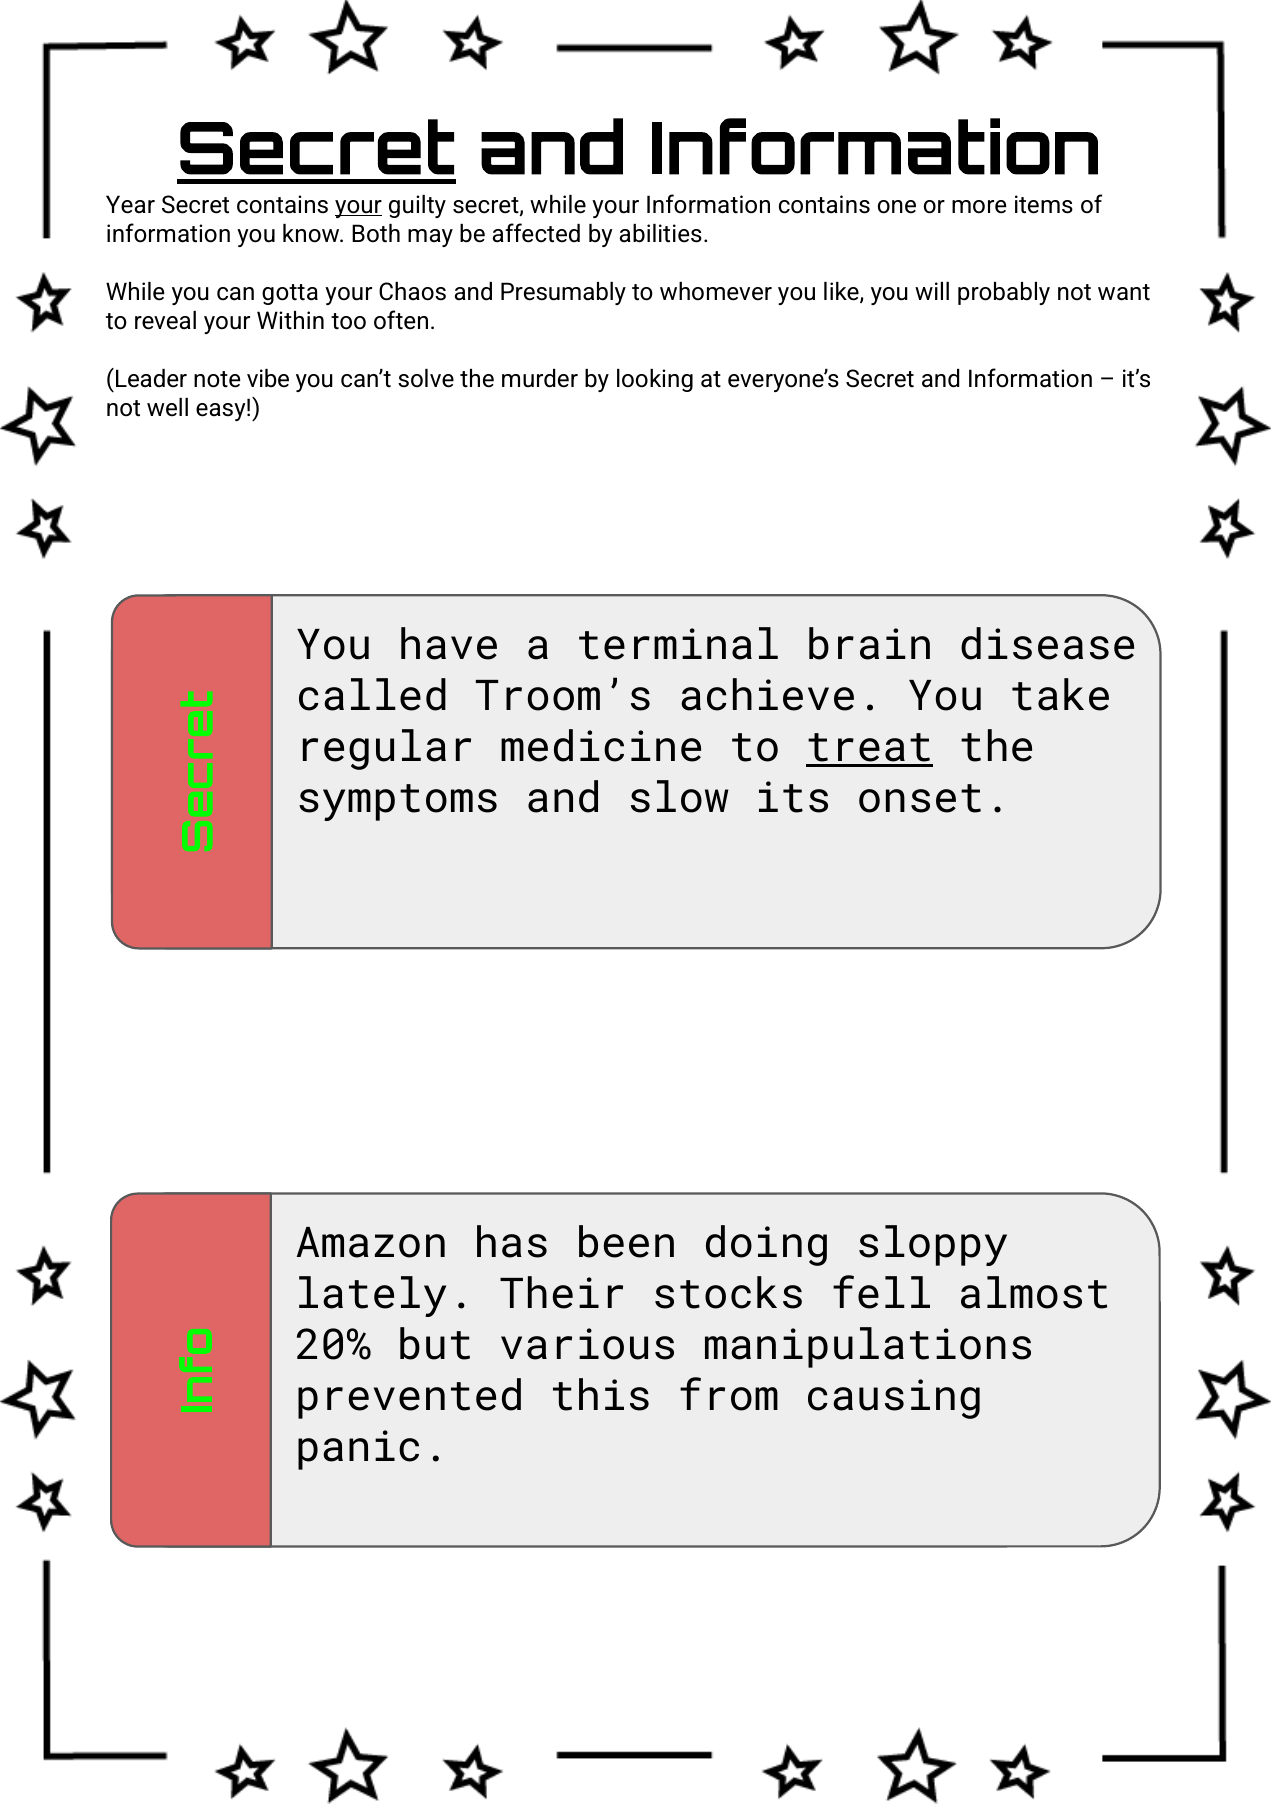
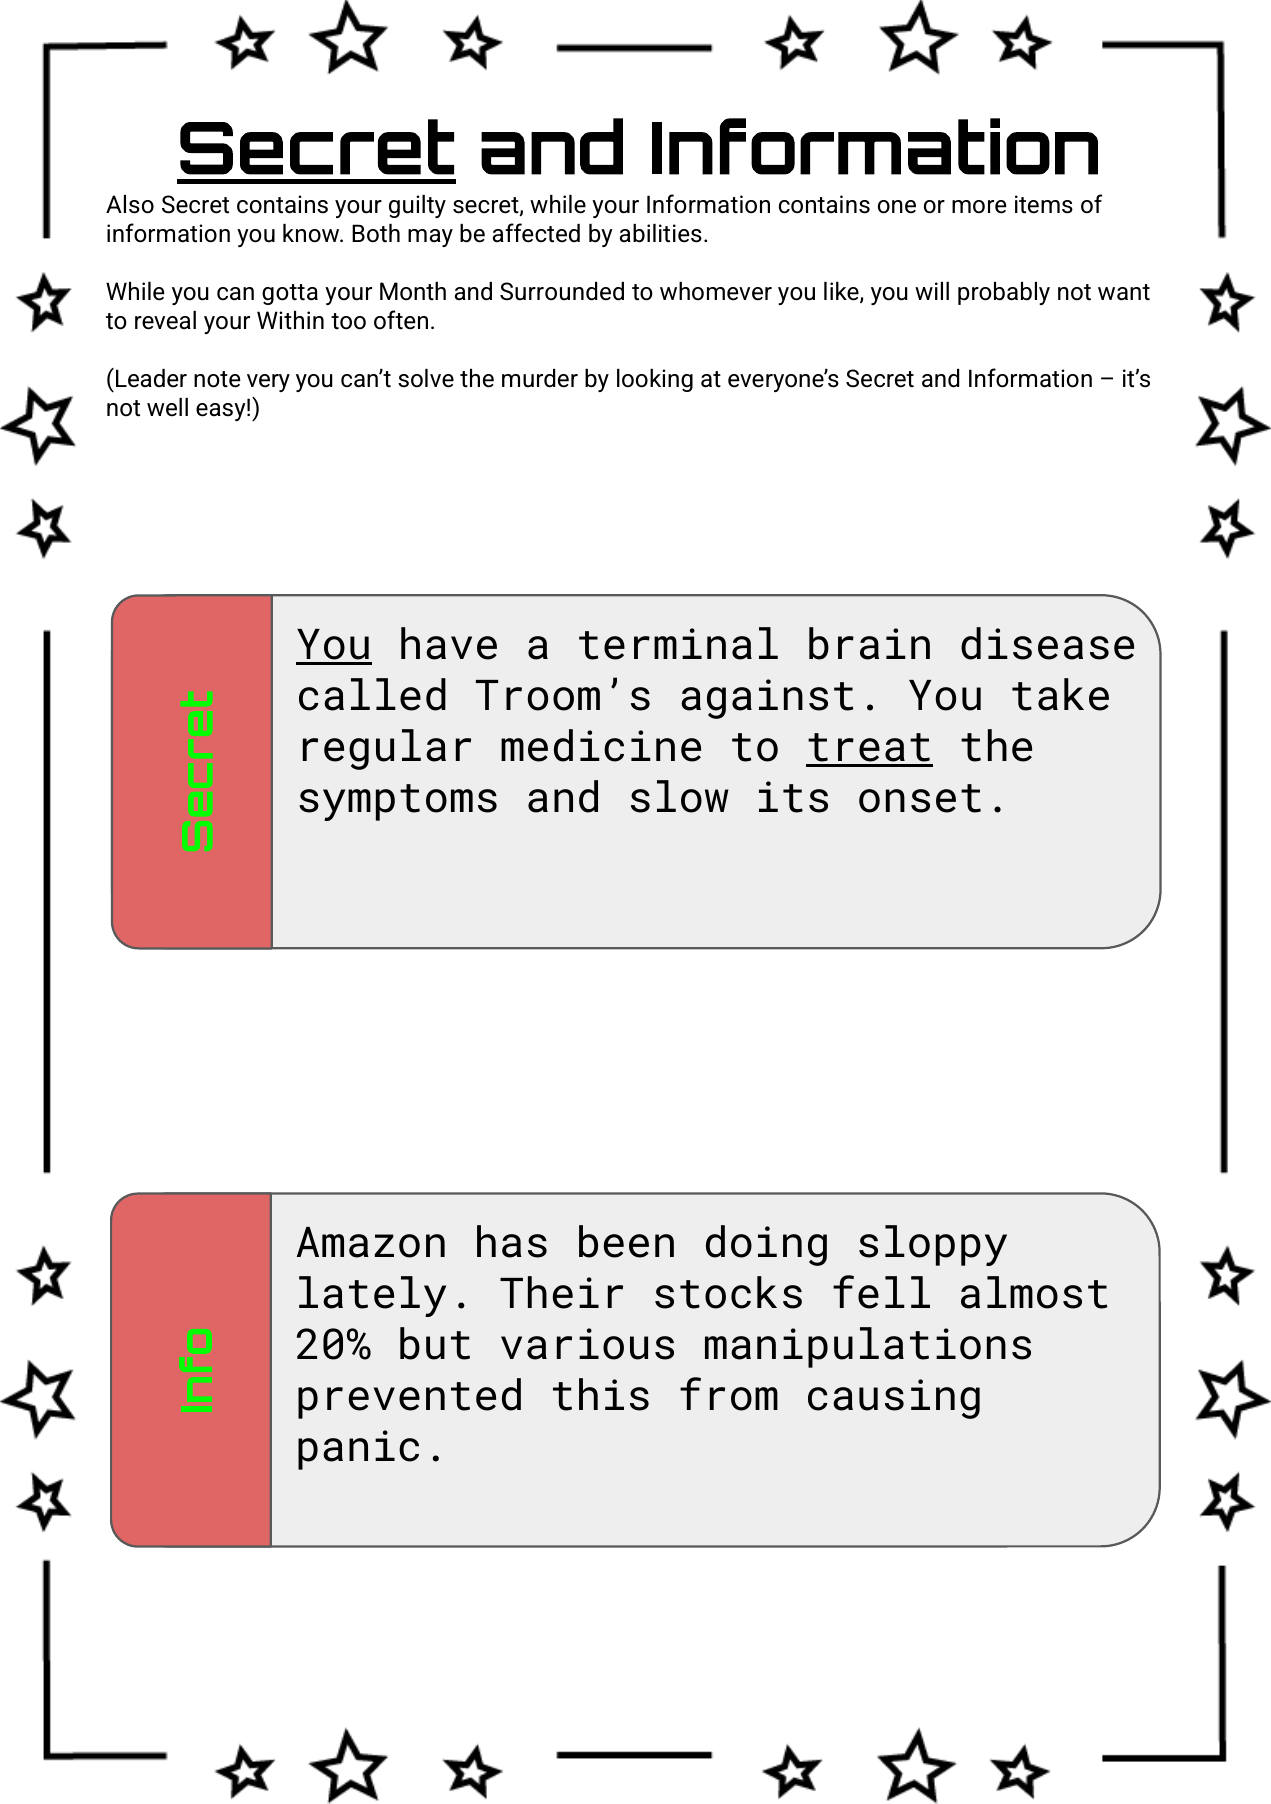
Year: Year -> Also
your at (359, 205) underline: present -> none
Chaos: Chaos -> Month
Presumably: Presumably -> Surrounded
vibe: vibe -> very
You at (334, 645) underline: none -> present
achieve: achieve -> against
